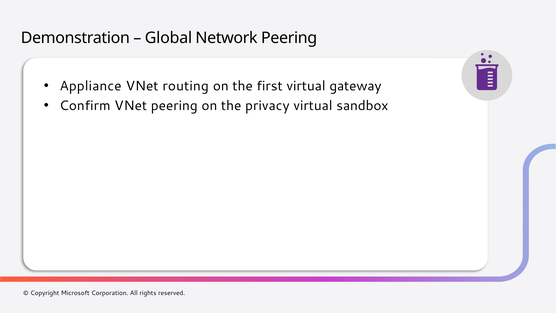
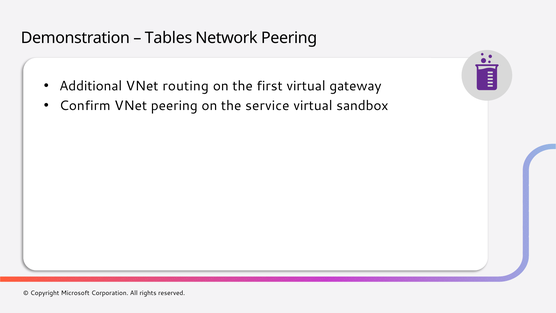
Global: Global -> Tables
Appliance: Appliance -> Additional
privacy: privacy -> service
